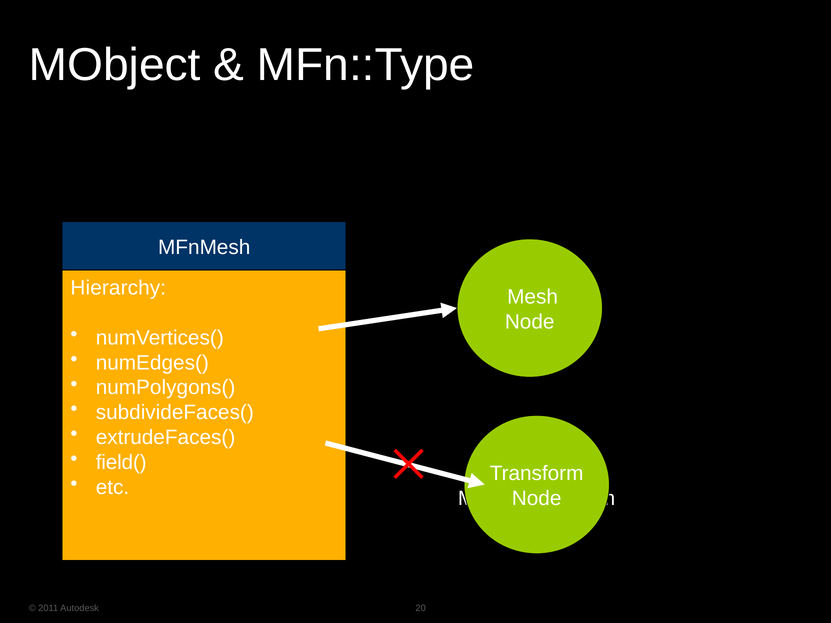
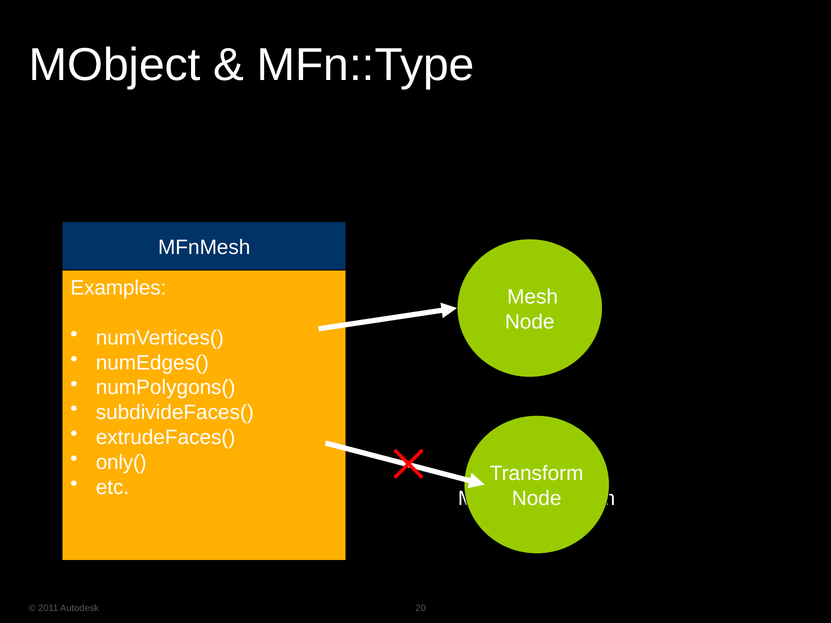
Hierarchy: Hierarchy -> Examples
field(: field( -> only(
